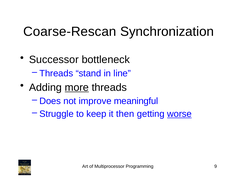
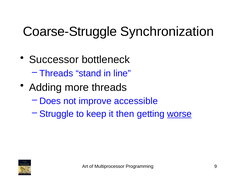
Coarse-Rescan: Coarse-Rescan -> Coarse-Struggle
more underline: present -> none
meaningful: meaningful -> accessible
